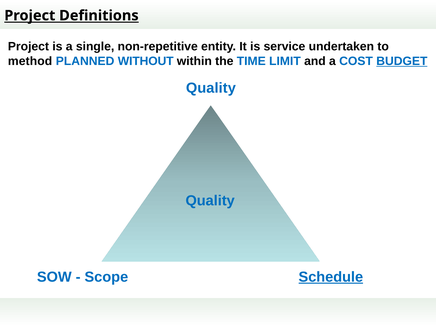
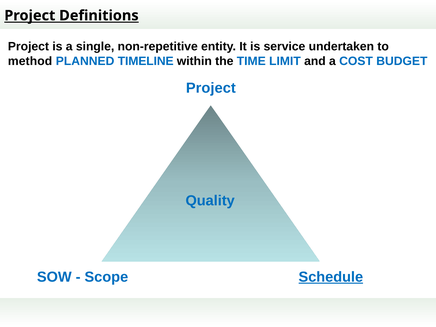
WITHOUT: WITHOUT -> TIMELINE
BUDGET underline: present -> none
Quality at (211, 88): Quality -> Project
